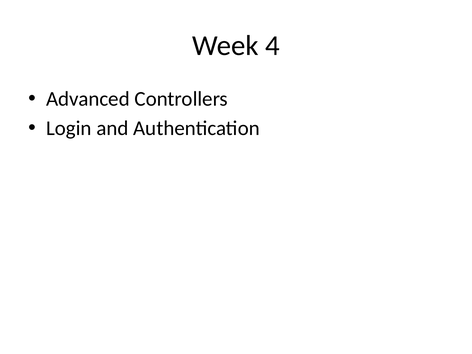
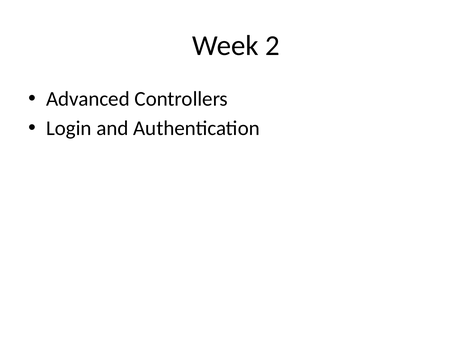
4: 4 -> 2
